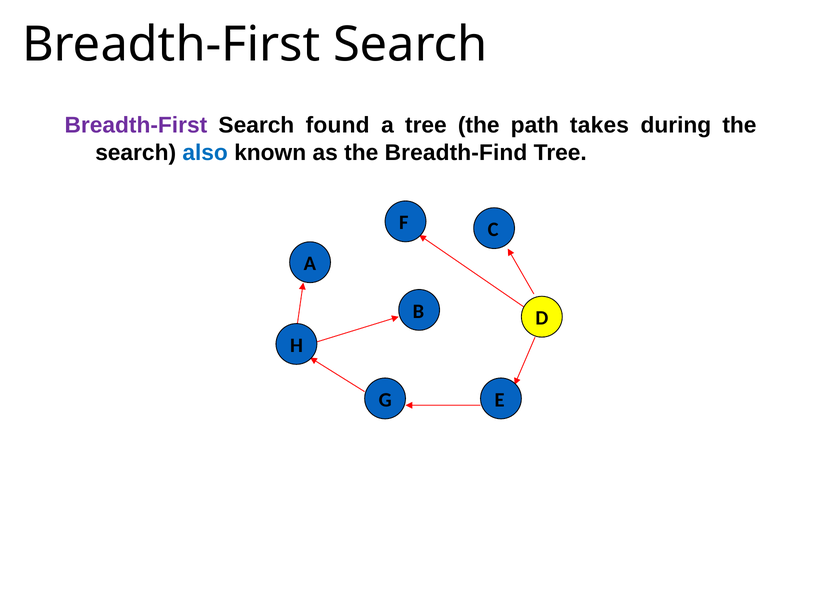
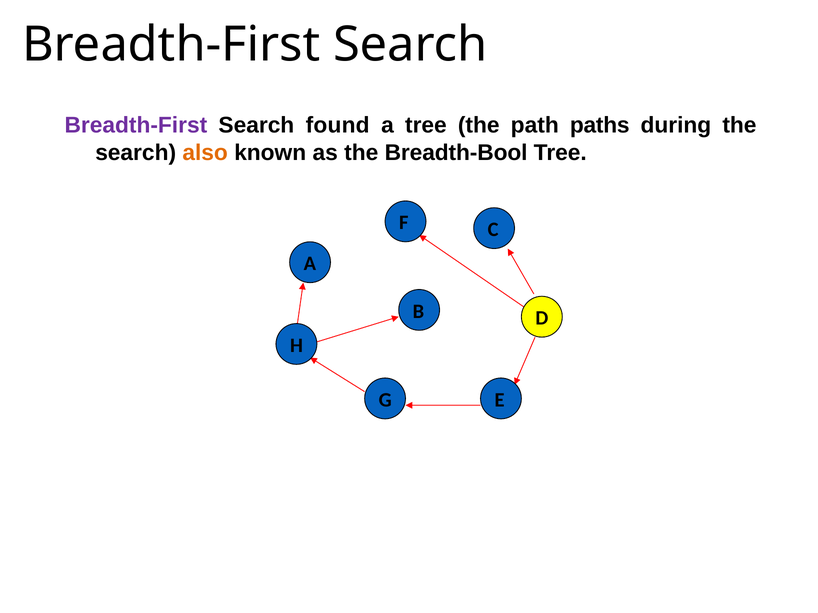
takes: takes -> paths
also colour: blue -> orange
Breadth-Find: Breadth-Find -> Breadth-Bool
